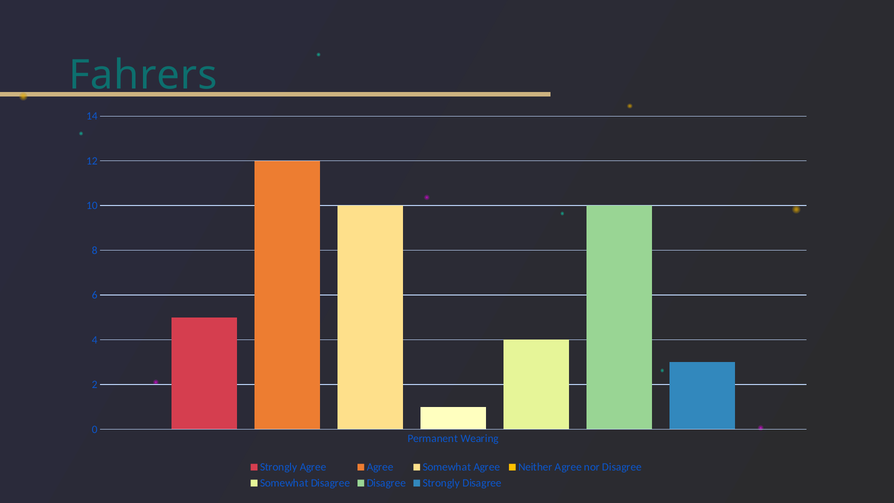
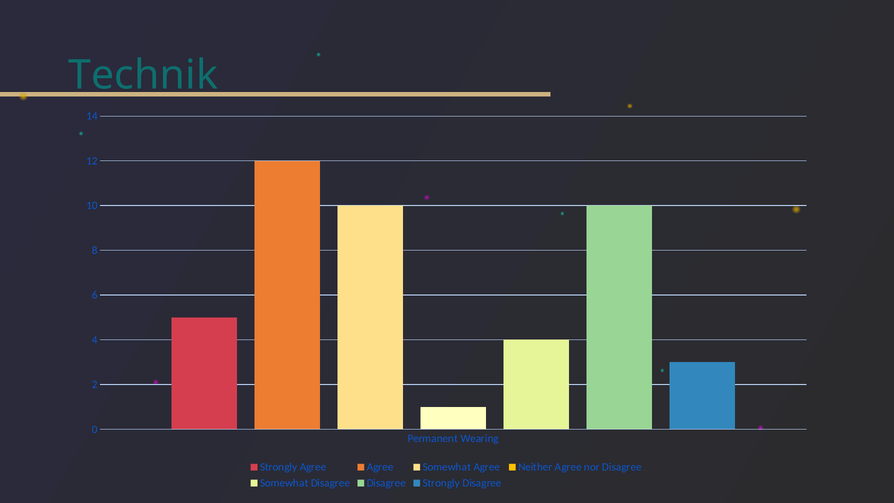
Fahrers: Fahrers -> Technik
